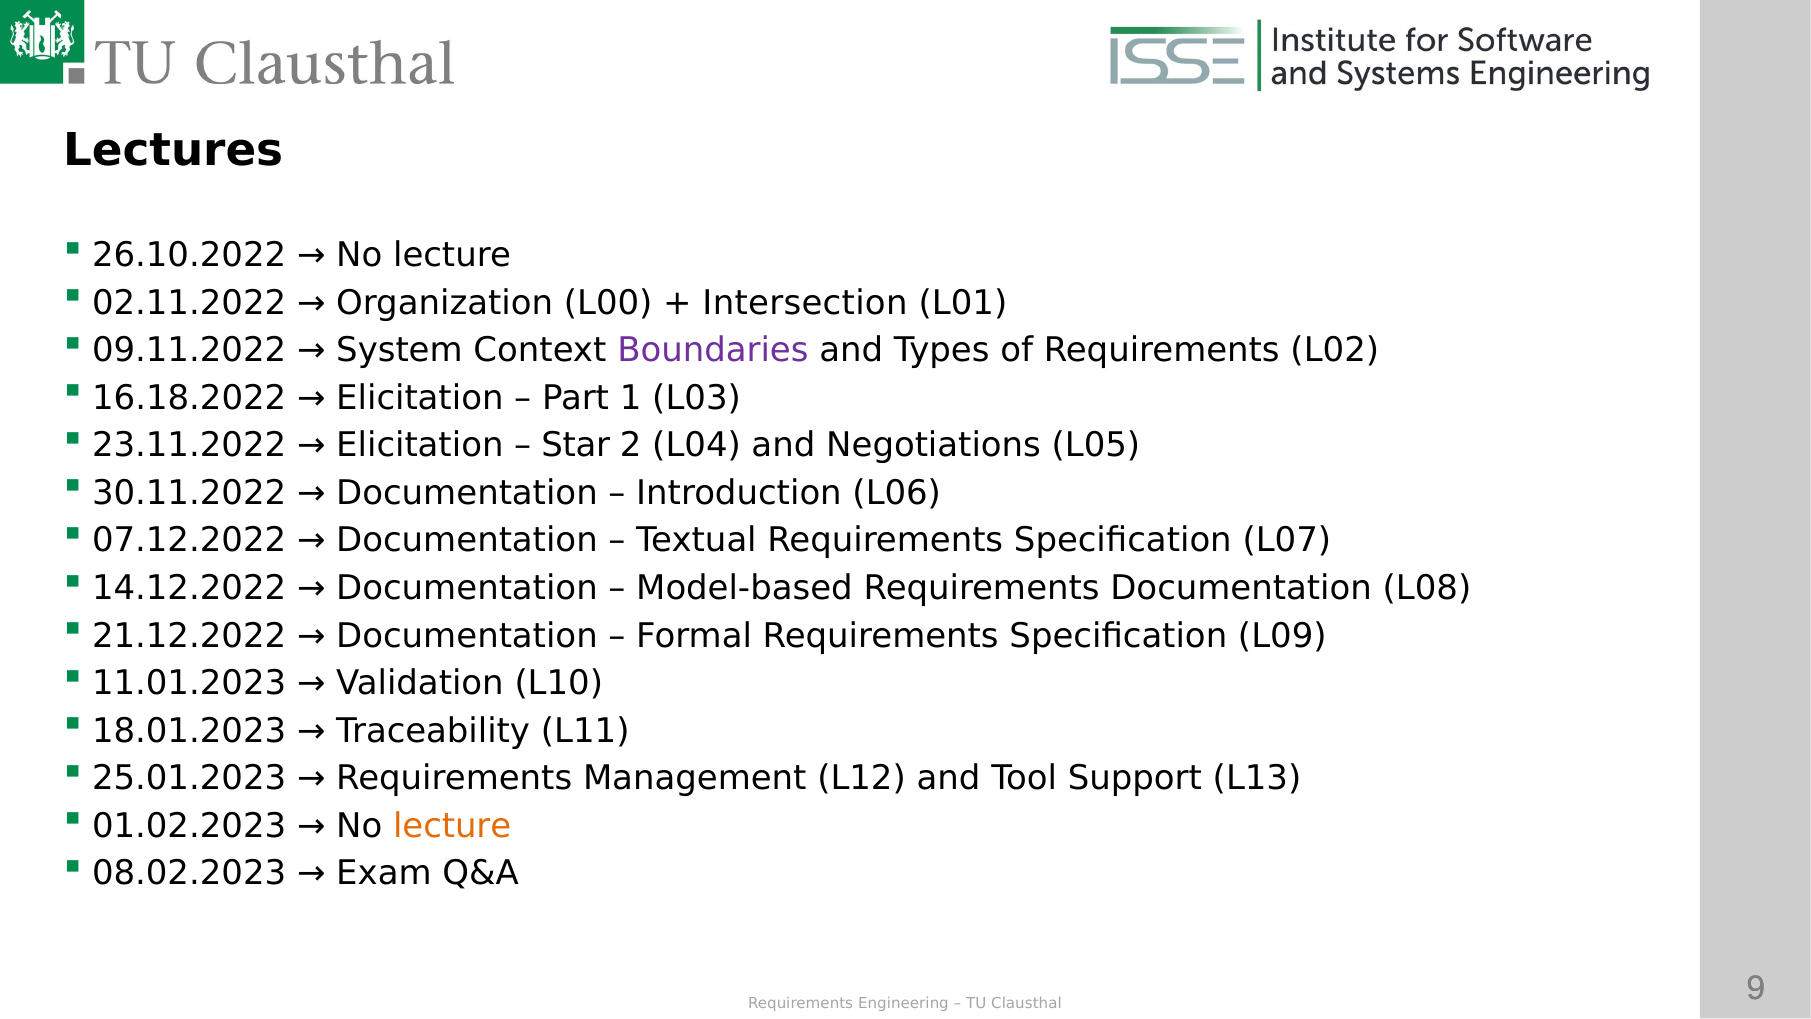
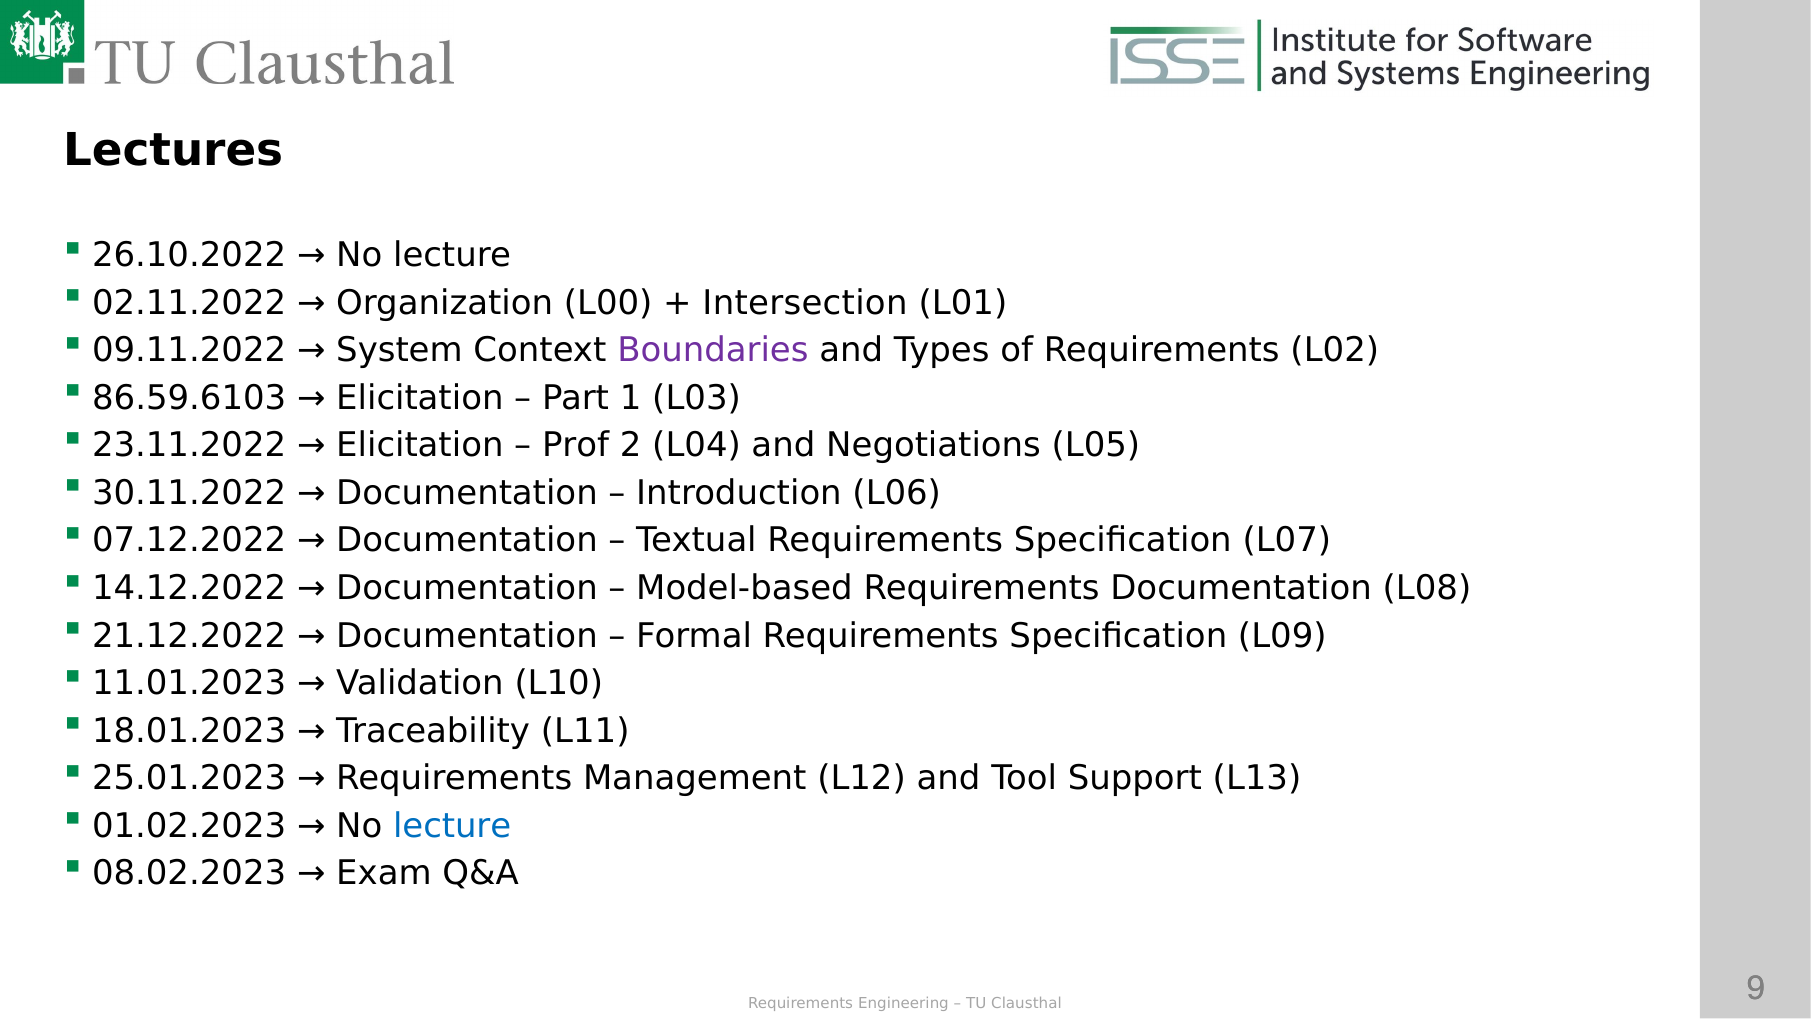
16.18.2022: 16.18.2022 -> 86.59.6103
Star: Star -> Prof
lecture at (452, 826) colour: orange -> blue
